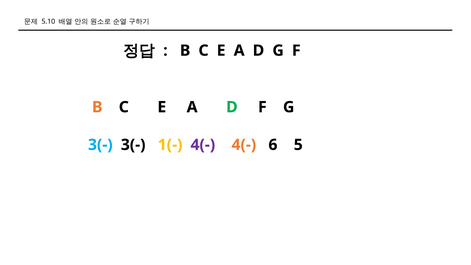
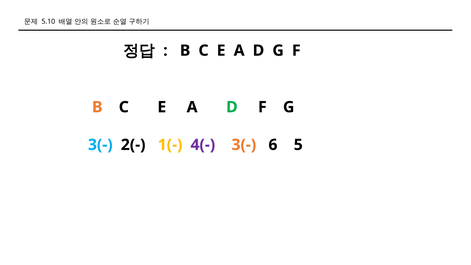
3(- 3(-: 3(- -> 2(-
4(- 4(-: 4(- -> 3(-
